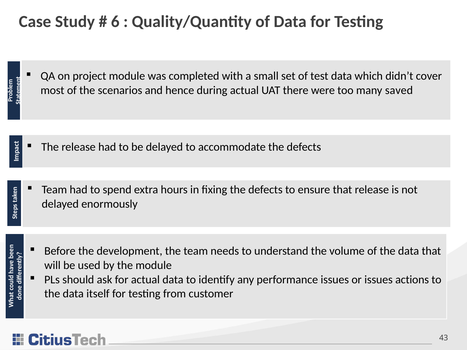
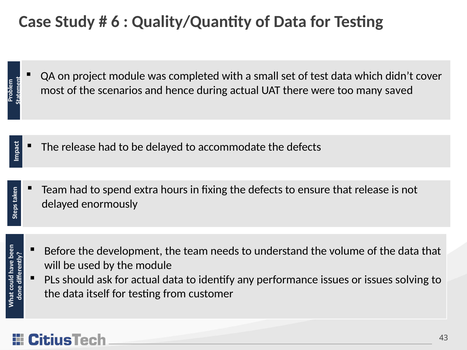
actions: actions -> solving
